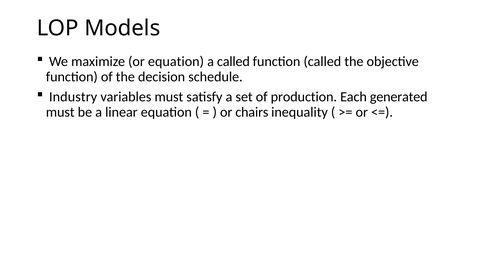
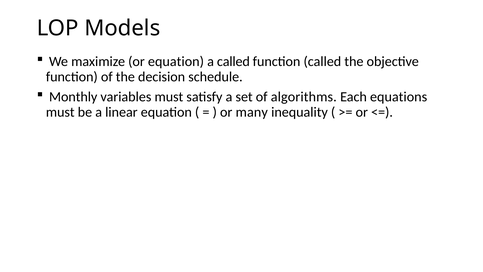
Industry: Industry -> Monthly
production: production -> algorithms
generated: generated -> equations
chairs: chairs -> many
